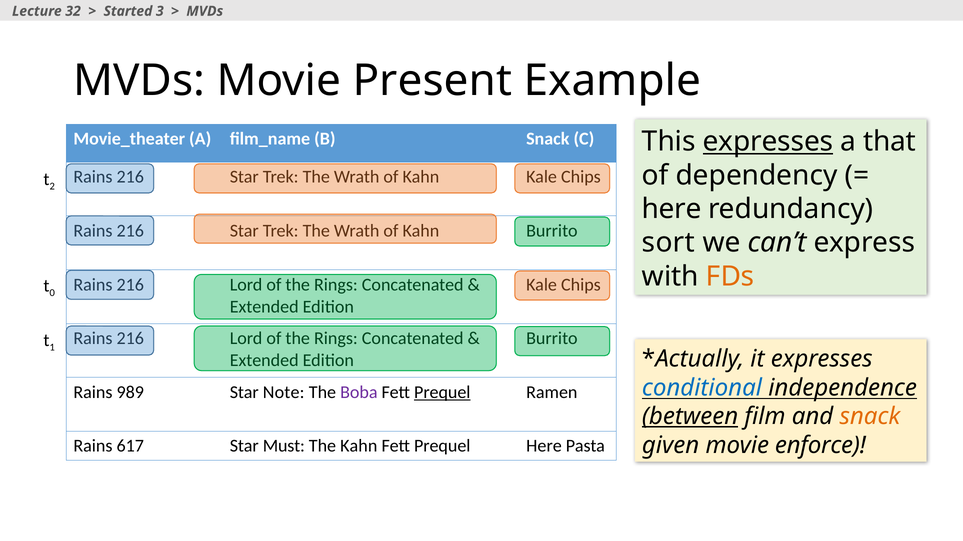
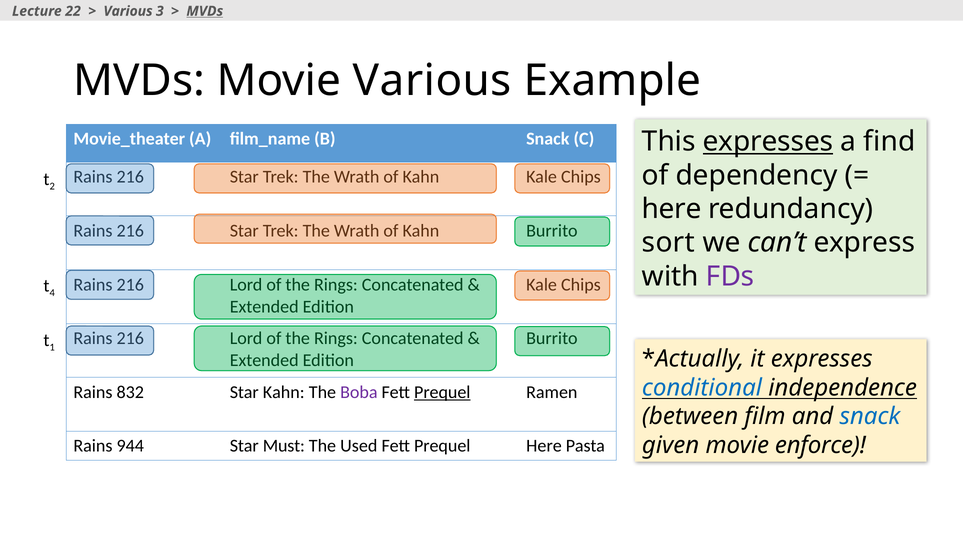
32: 32 -> 22
Started at (128, 11): Started -> Various
MVDs at (205, 11) underline: none -> present
Movie Present: Present -> Various
that: that -> find
FDs colour: orange -> purple
0: 0 -> 4
989: 989 -> 832
Star Note: Note -> Kahn
between underline: present -> none
snack at (870, 417) colour: orange -> blue
617: 617 -> 944
The Kahn: Kahn -> Used
